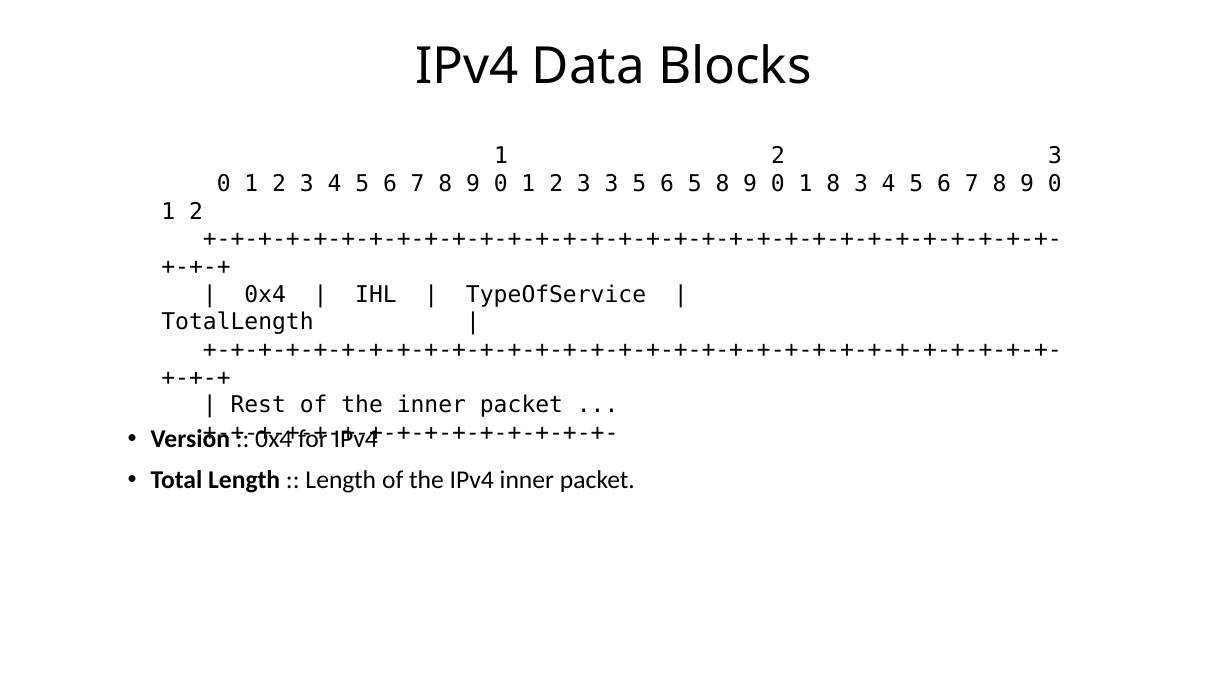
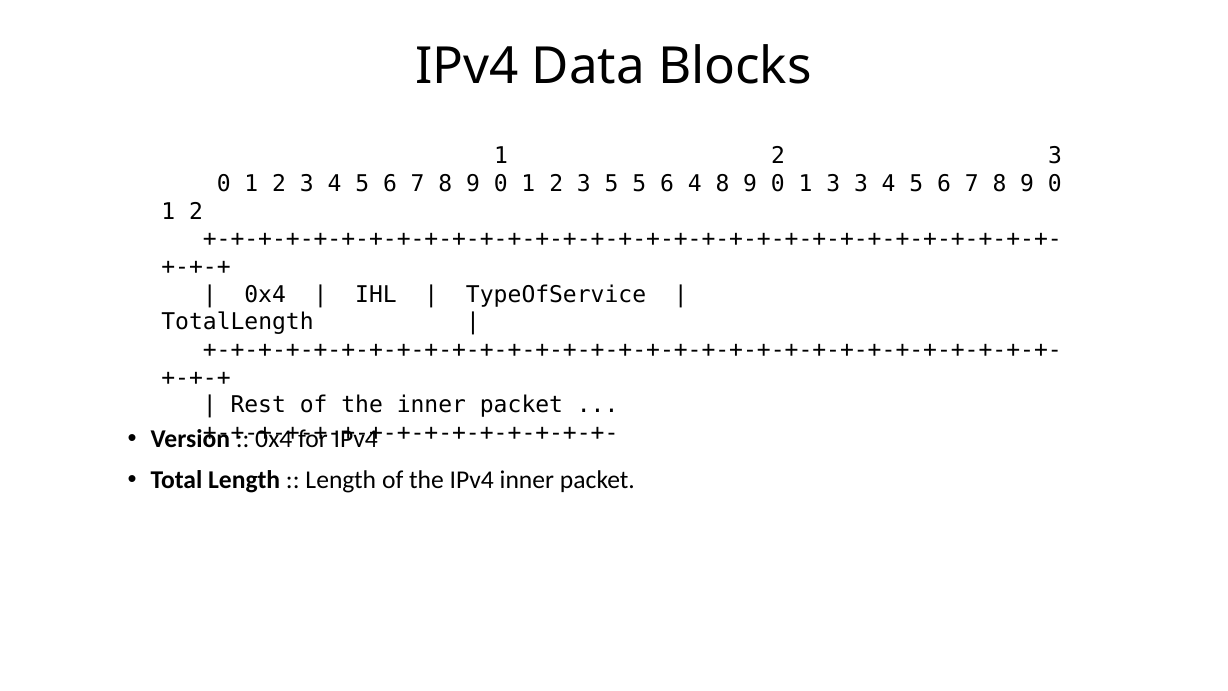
3 3: 3 -> 5
6 5: 5 -> 4
1 8: 8 -> 3
